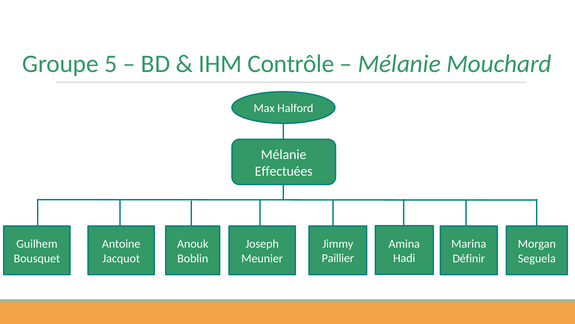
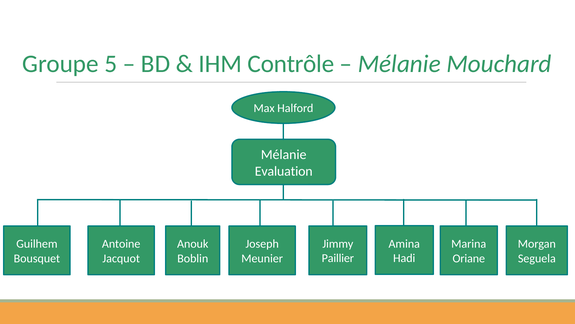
Effectuées: Effectuées -> Evaluation
Définir: Définir -> Oriane
